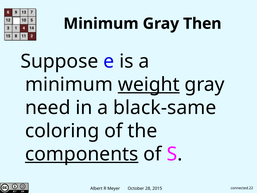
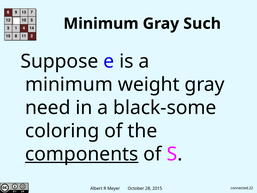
Then: Then -> Such
weight underline: present -> none
black-same: black-same -> black-some
